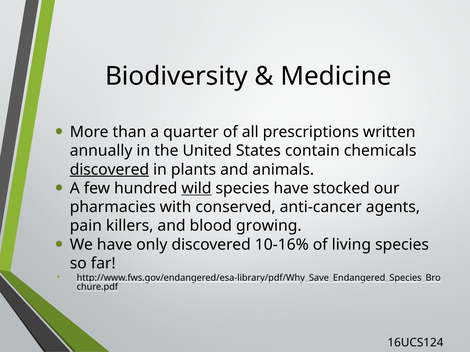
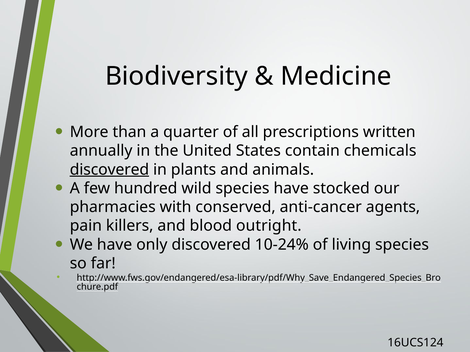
wild underline: present -> none
growing: growing -> outright
10-16%: 10-16% -> 10-24%
